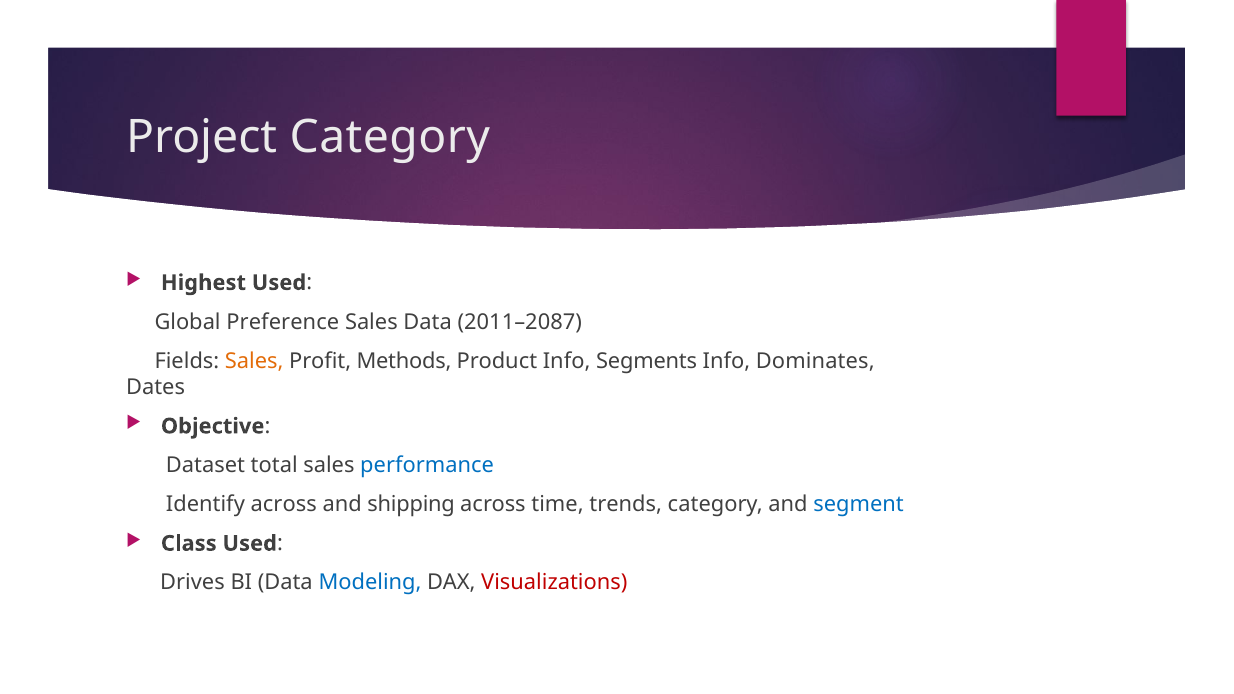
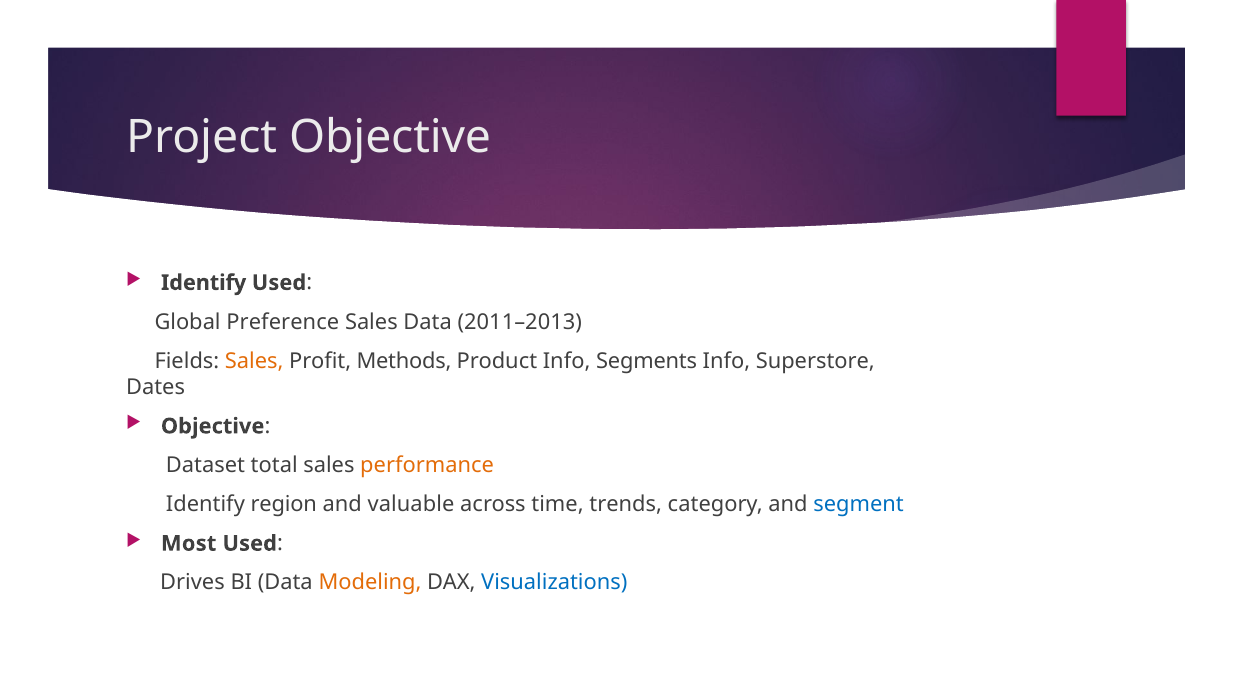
Project Category: Category -> Objective
Highest at (203, 283): Highest -> Identify
2011–2087: 2011–2087 -> 2011–2013
Dominates: Dominates -> Superstore
performance colour: blue -> orange
Identify across: across -> region
shipping: shipping -> valuable
Class: Class -> Most
Modeling colour: blue -> orange
Visualizations colour: red -> blue
